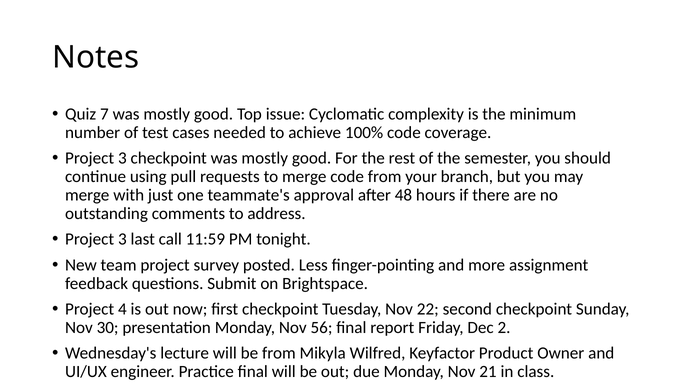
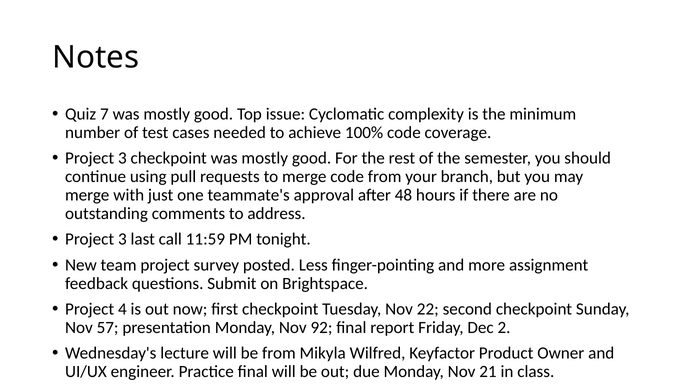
30: 30 -> 57
56: 56 -> 92
